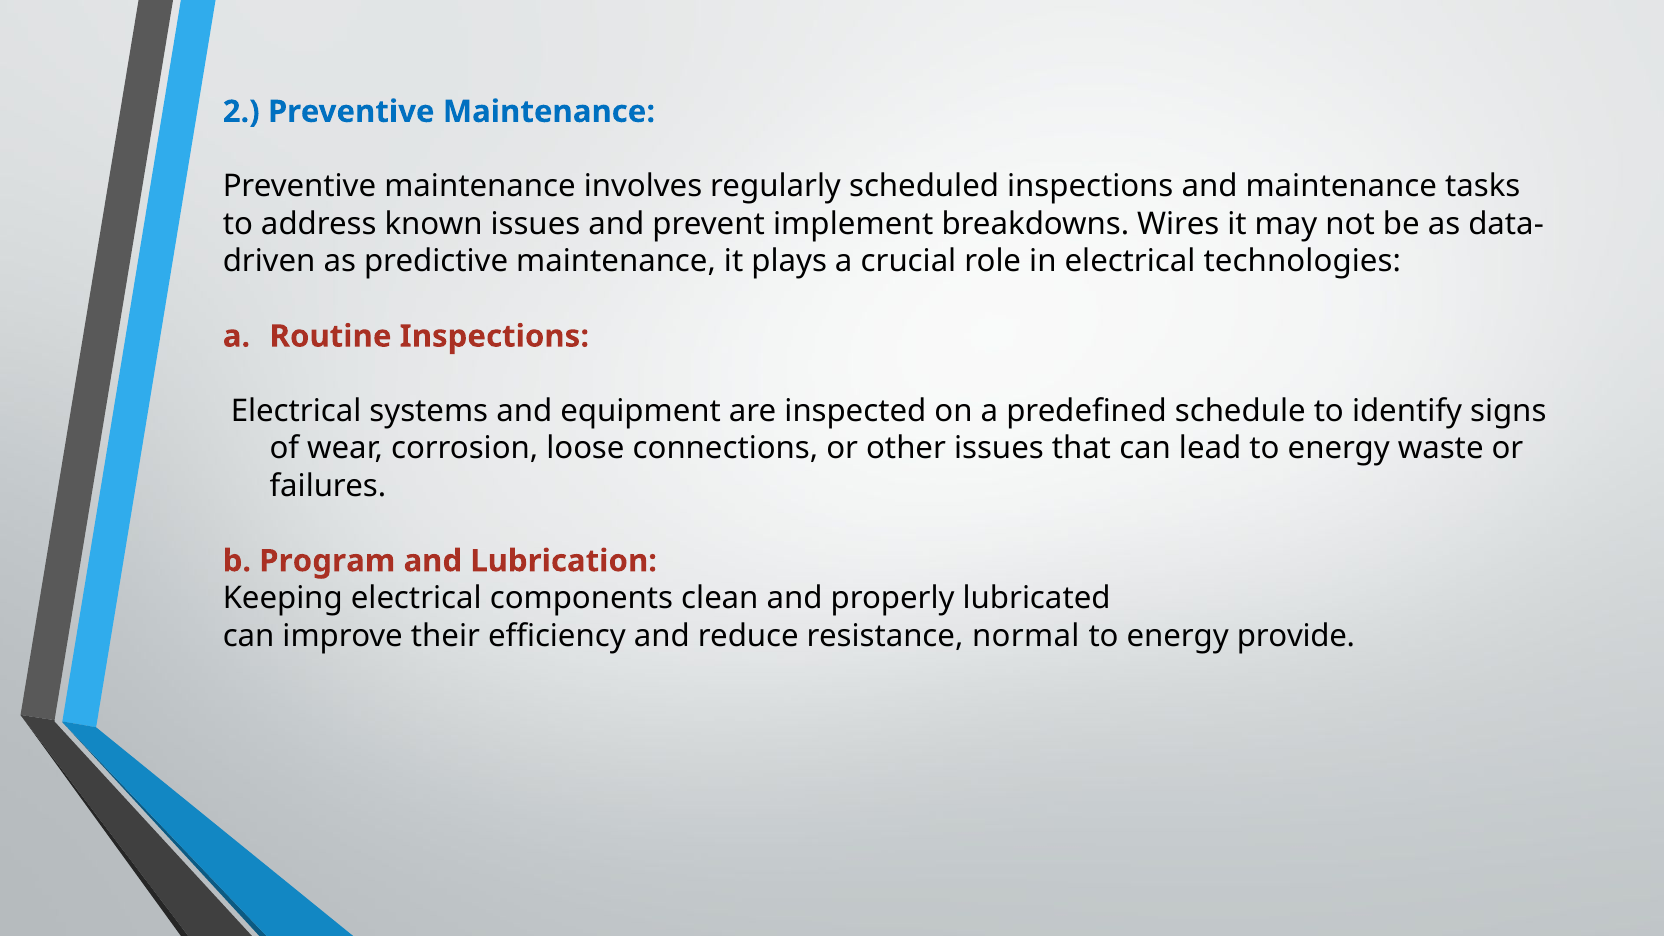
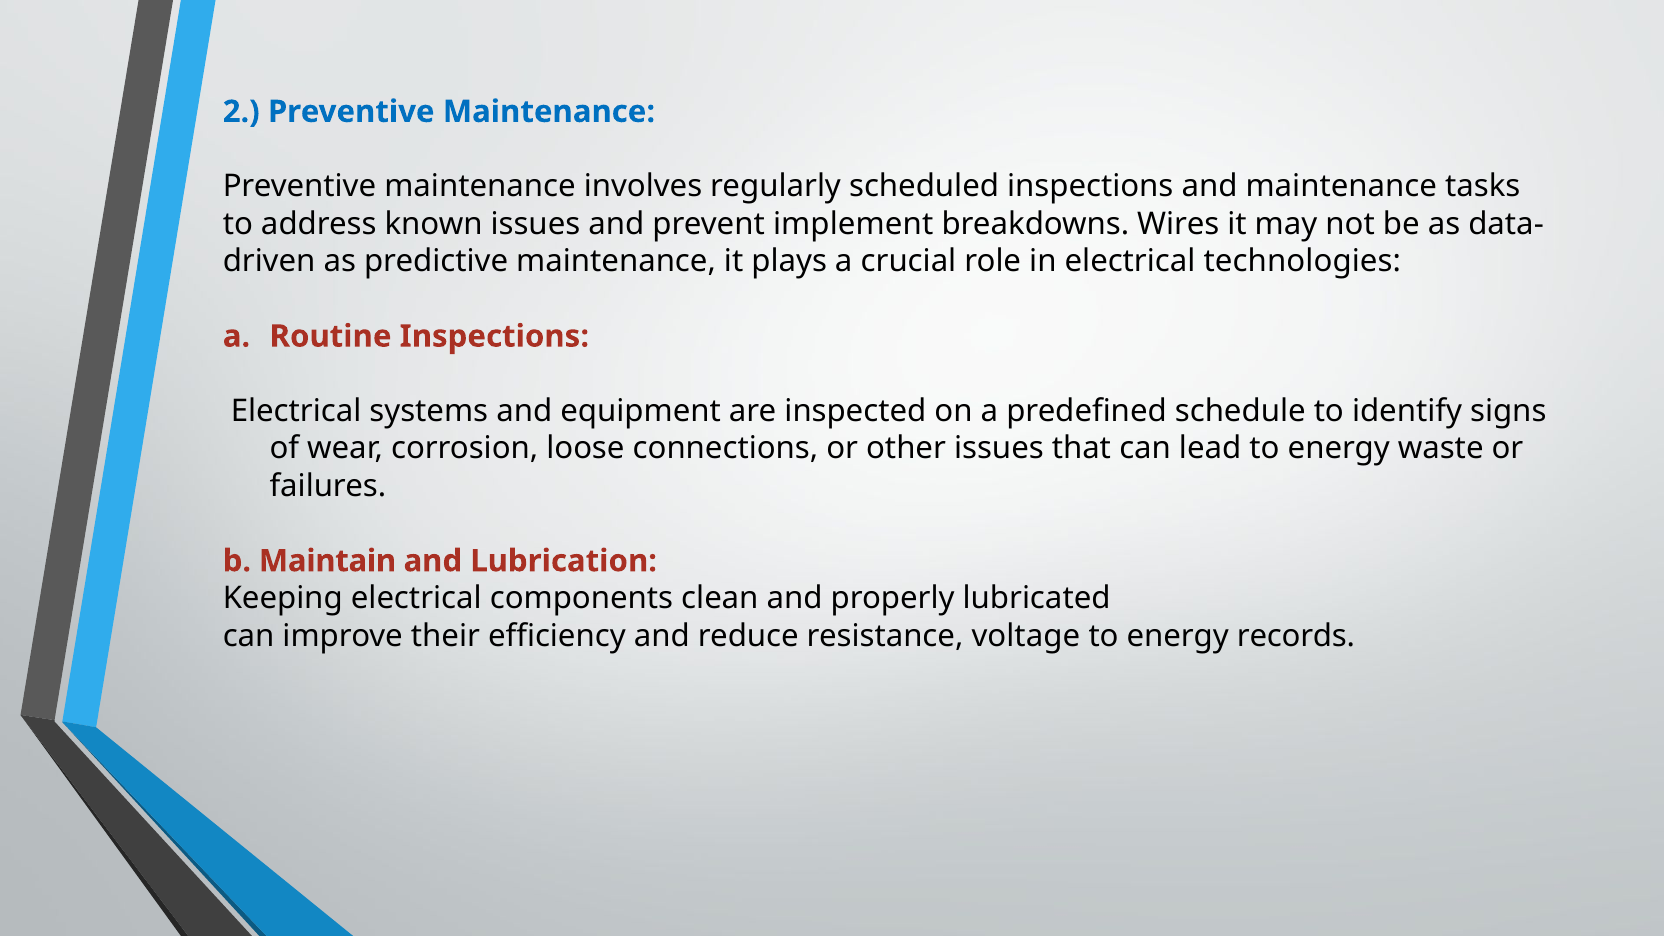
Program: Program -> Maintain
normal: normal -> voltage
provide: provide -> records
